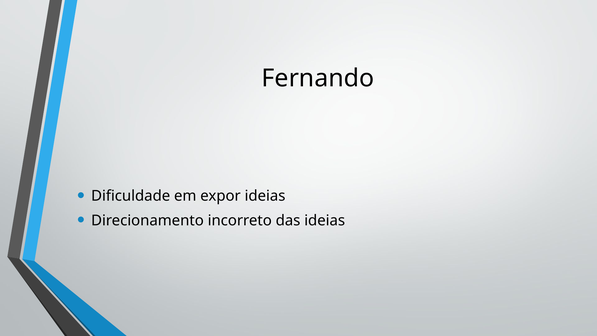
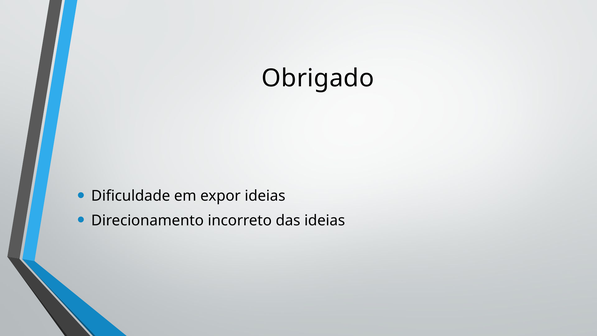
Fernando: Fernando -> Obrigado
